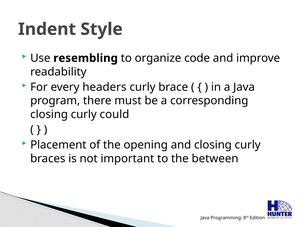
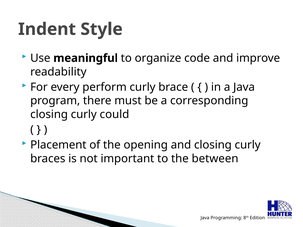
resembling: resembling -> meaningful
headers: headers -> perform
